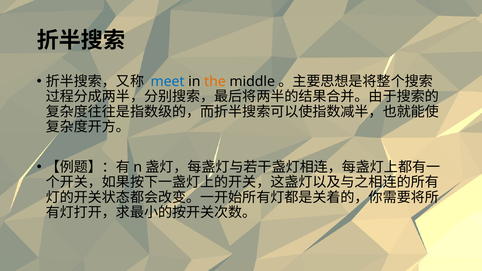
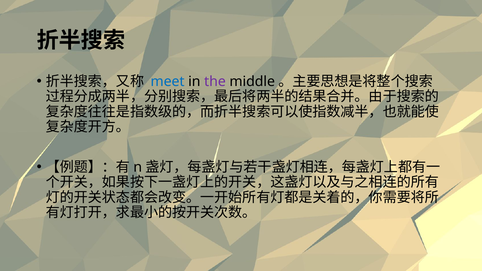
the colour: orange -> purple
